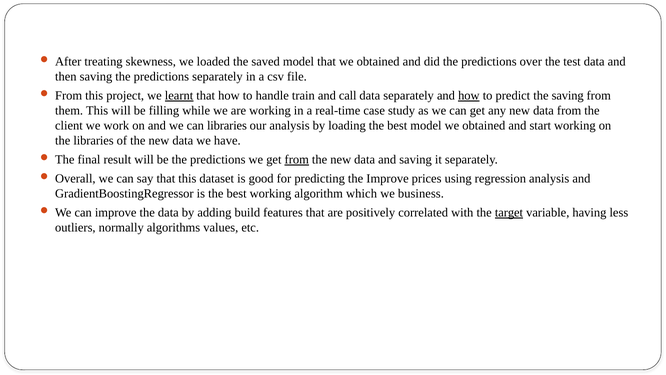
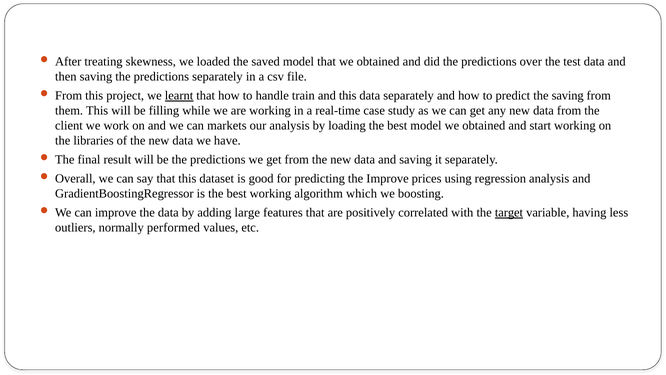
and call: call -> this
how at (469, 95) underline: present -> none
can libraries: libraries -> markets
from at (297, 159) underline: present -> none
business: business -> boosting
build: build -> large
algorithms: algorithms -> performed
